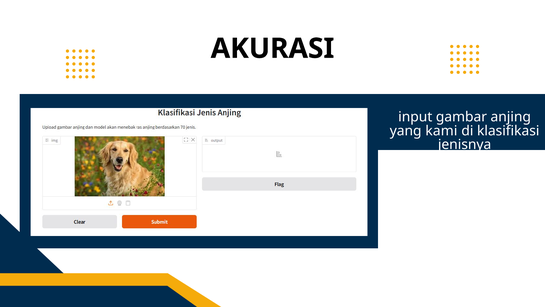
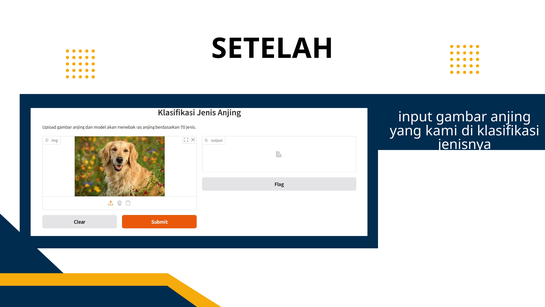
AKURASI: AKURASI -> SETELAH
